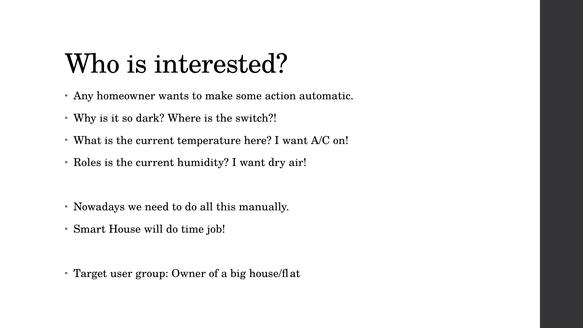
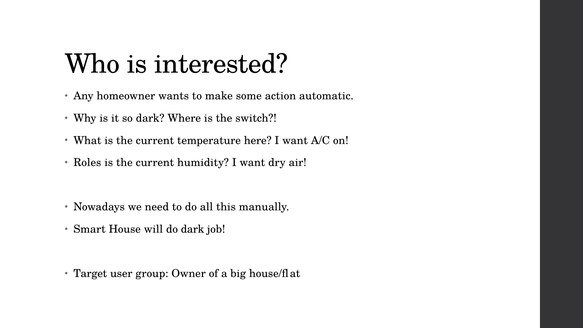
do time: time -> dark
